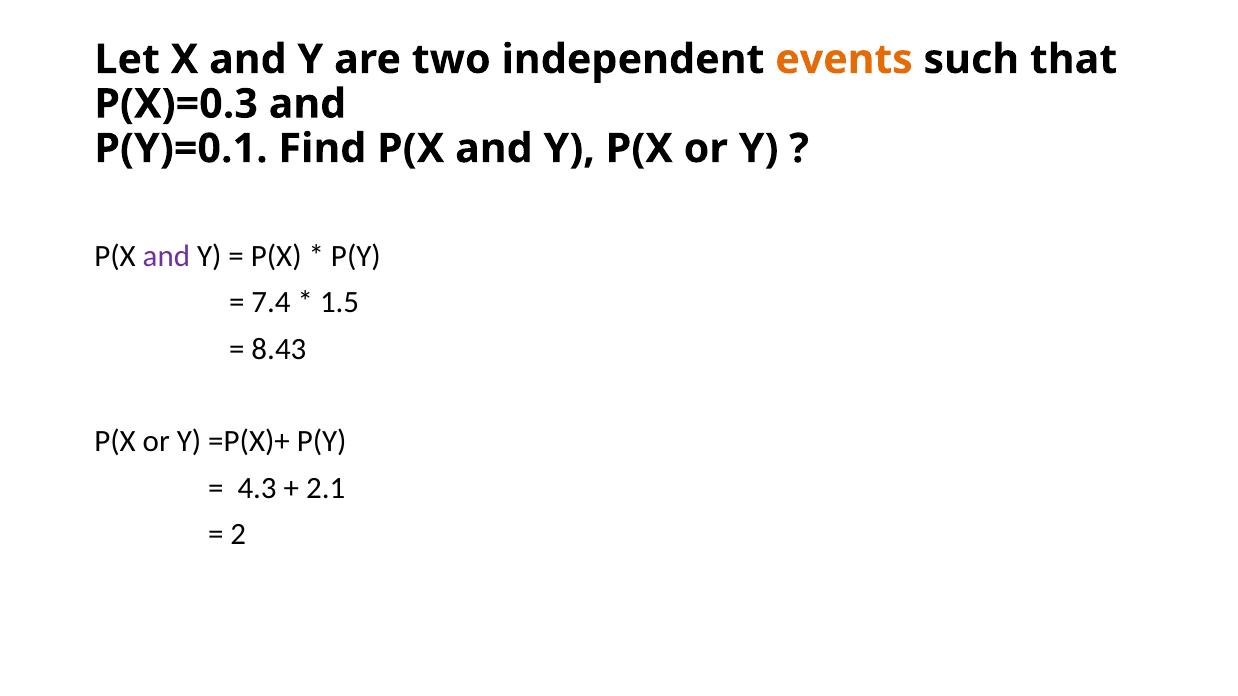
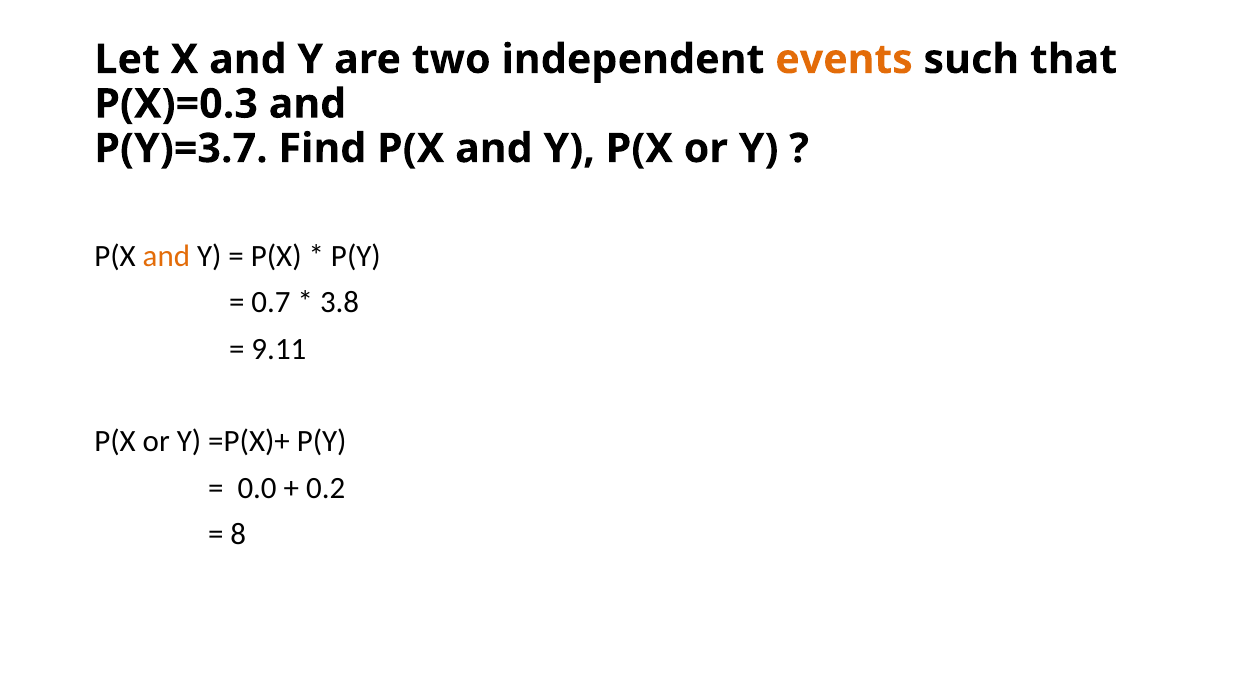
P(Y)=0.1: P(Y)=0.1 -> P(Y)=3.7
and at (166, 257) colour: purple -> orange
7.4: 7.4 -> 0.7
1.5: 1.5 -> 3.8
8.43: 8.43 -> 9.11
4.3: 4.3 -> 0.0
2.1: 2.1 -> 0.2
2: 2 -> 8
